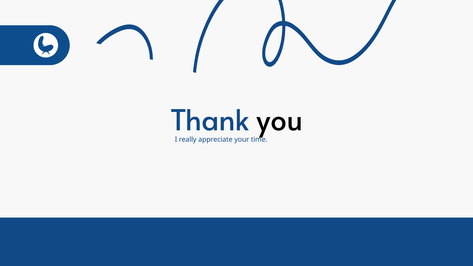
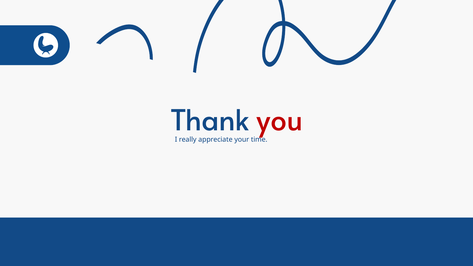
you colour: black -> red
